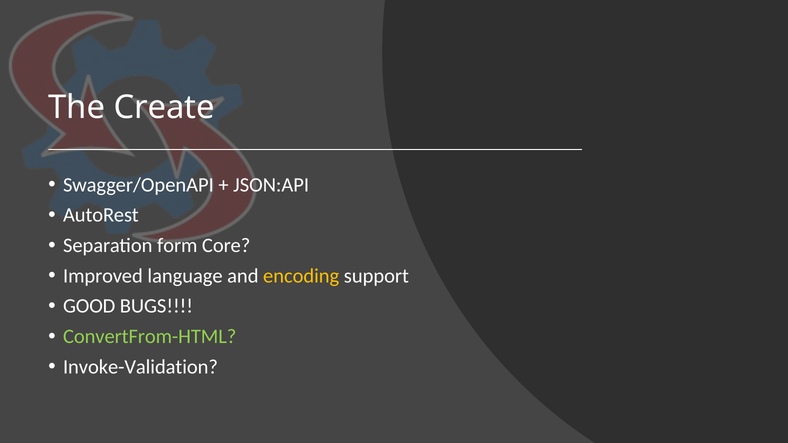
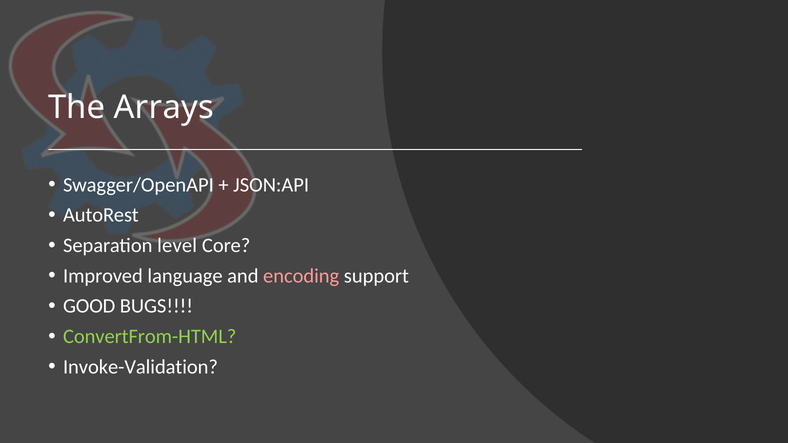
Create: Create -> Arrays
form: form -> level
encoding colour: yellow -> pink
